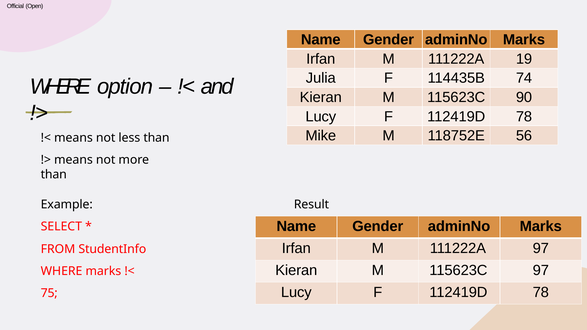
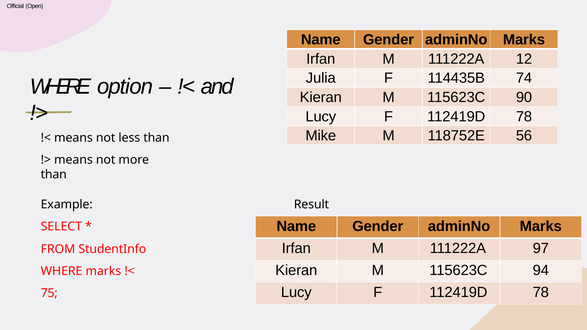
19: 19 -> 12
115623C 97: 97 -> 94
